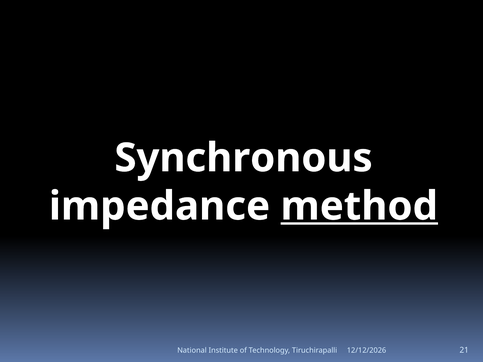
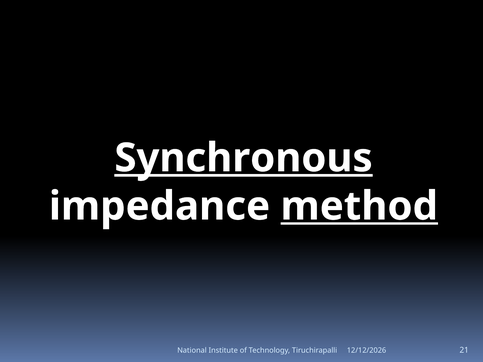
Synchronous underline: none -> present
